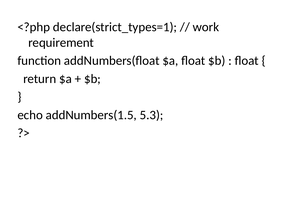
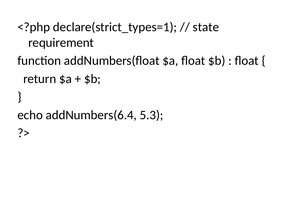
work: work -> state
addNumbers(1.5: addNumbers(1.5 -> addNumbers(6.4
